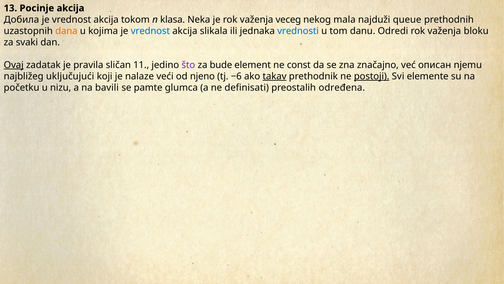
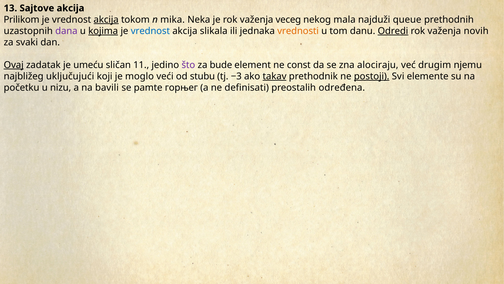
Pocinje: Pocinje -> Sajtove
Добила: Добила -> Prilikom
akcija at (106, 20) underline: none -> present
klasa: klasa -> mika
dana colour: orange -> purple
kojima underline: none -> present
vrednosti colour: blue -> orange
Odredi underline: none -> present
bloku: bloku -> novih
pravila: pravila -> umeću
značajno: značajno -> alociraju
описан: описан -> drugim
nalaze: nalaze -> moglo
njeno: njeno -> stubu
−6: −6 -> −3
glumca: glumca -> горњег
